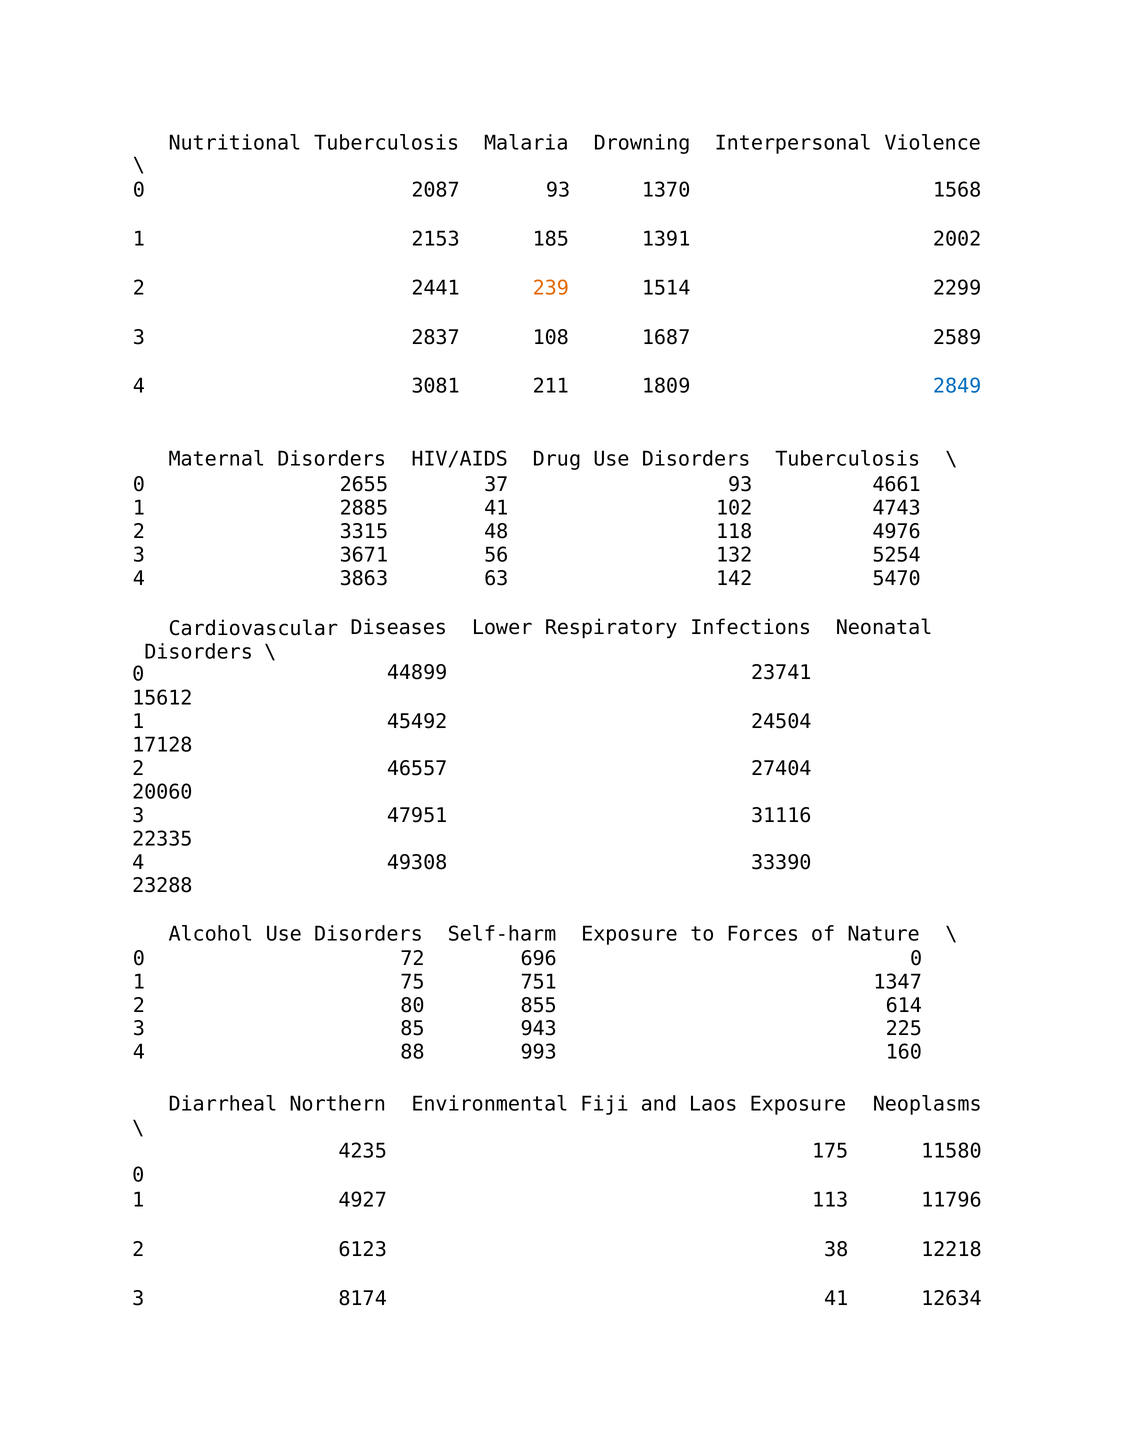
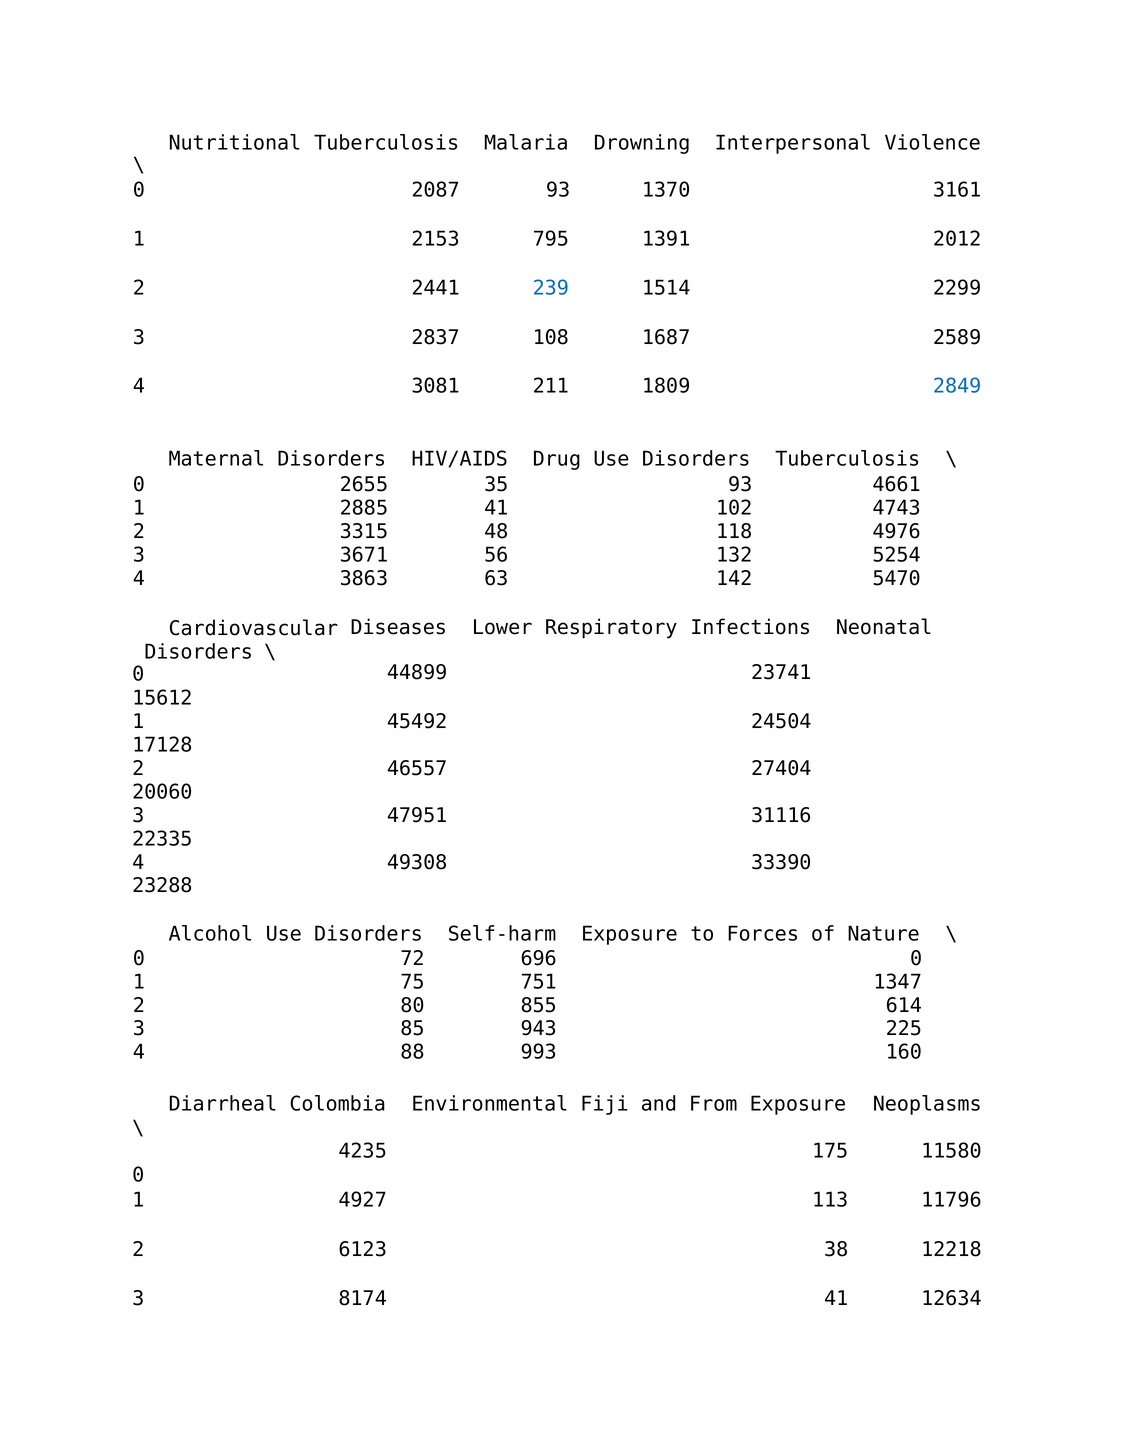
1568: 1568 -> 3161
185: 185 -> 795
2002: 2002 -> 2012
239 colour: orange -> blue
37: 37 -> 35
Northern: Northern -> Colombia
Laos: Laos -> From
